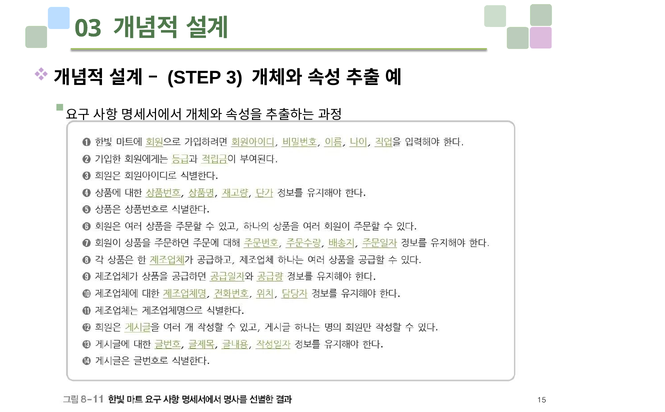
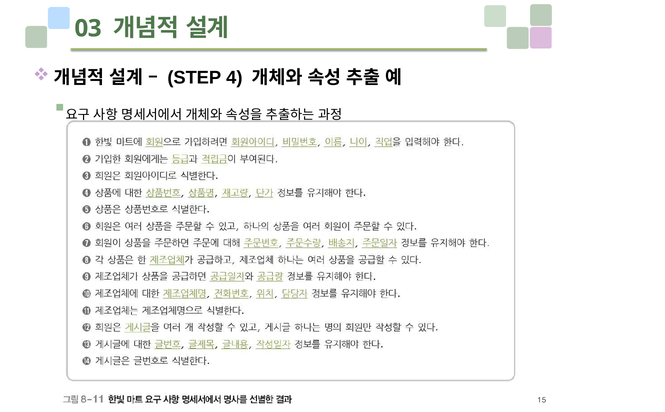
3: 3 -> 4
